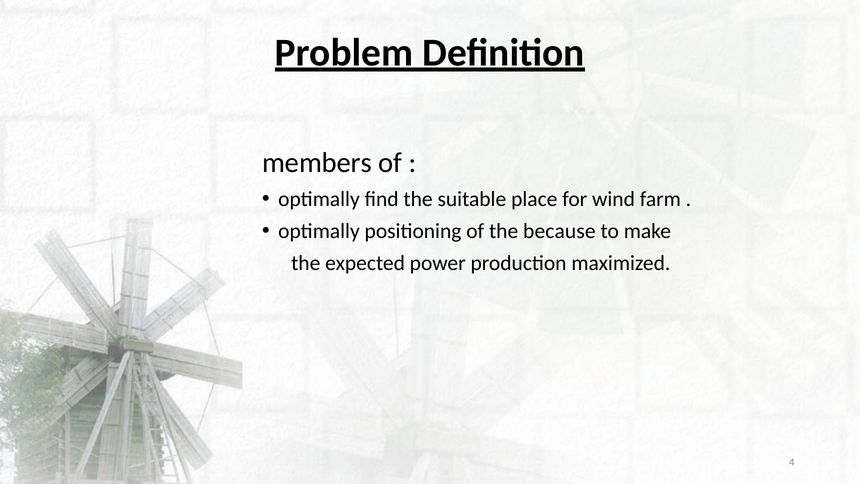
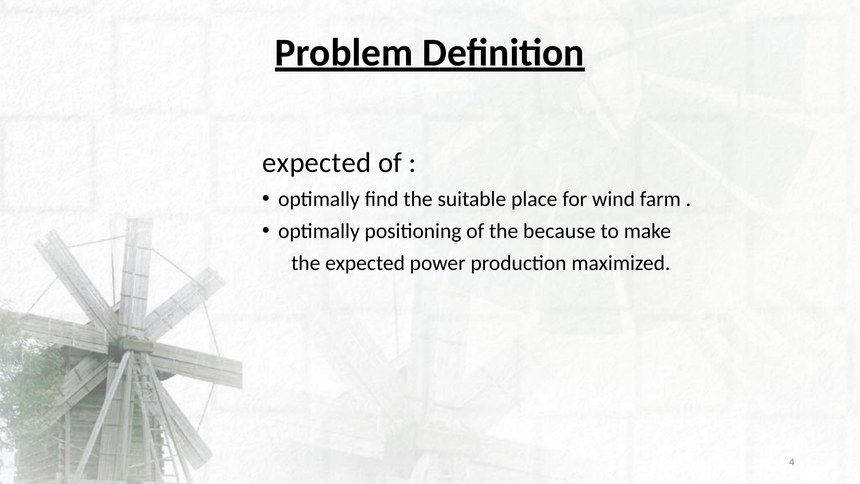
members at (317, 163): members -> expected
